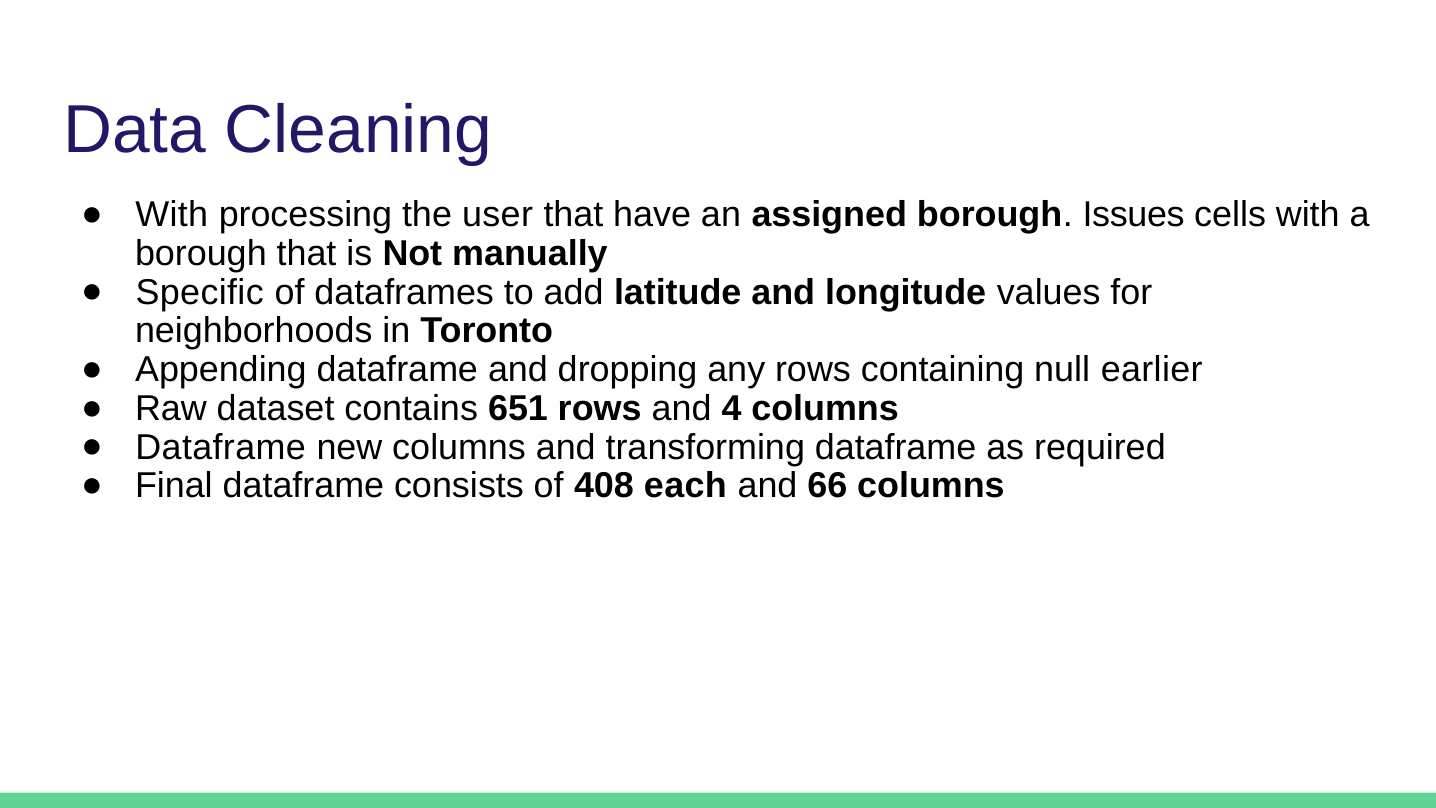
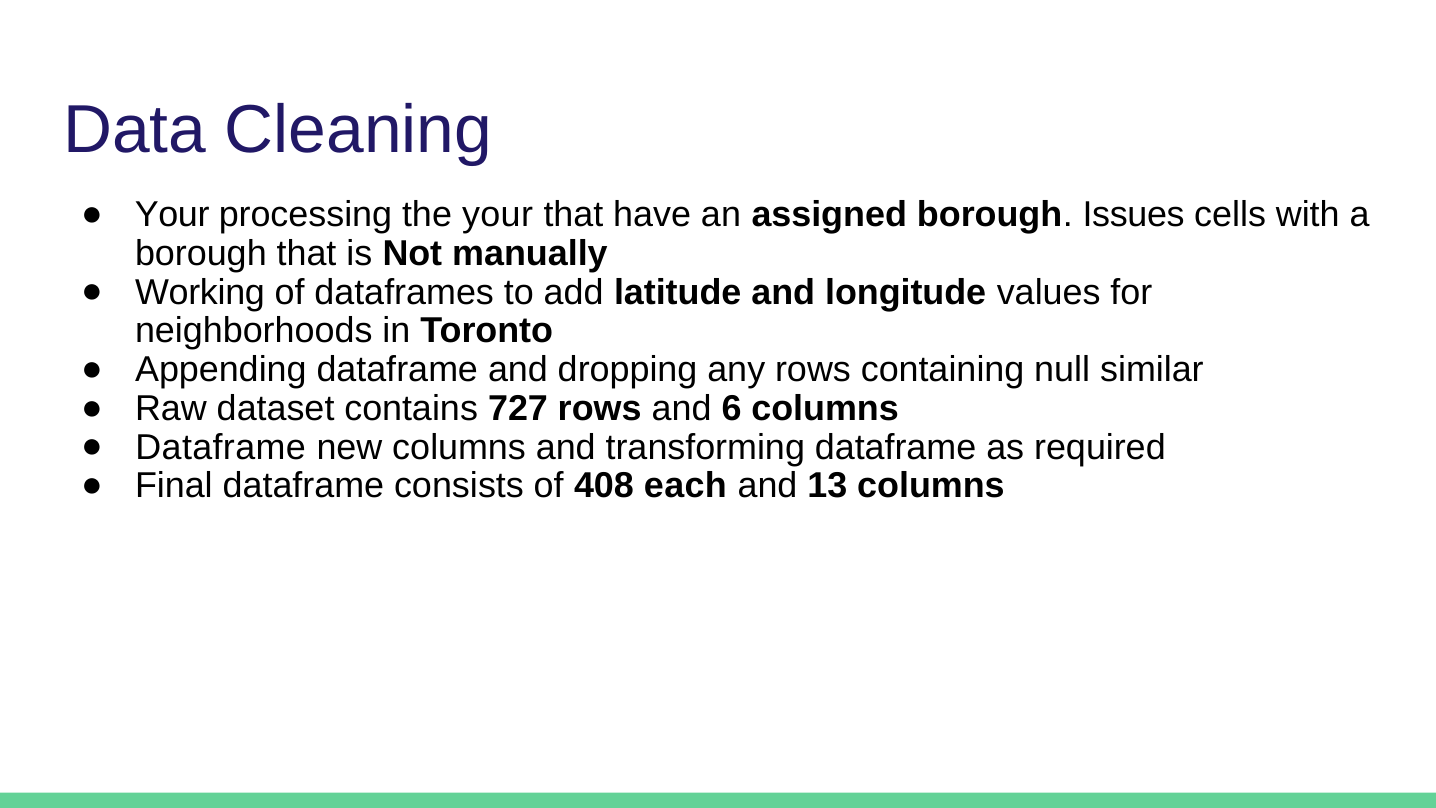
With at (172, 215): With -> Your
the user: user -> your
Specific: Specific -> Working
earlier: earlier -> similar
651: 651 -> 727
4: 4 -> 6
66: 66 -> 13
